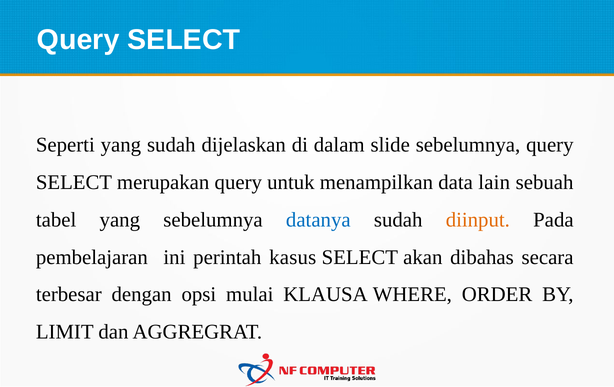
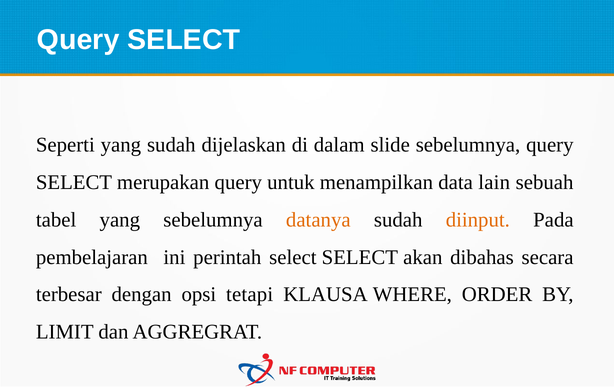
datanya colour: blue -> orange
perintah kasus: kasus -> select
mulai: mulai -> tetapi
